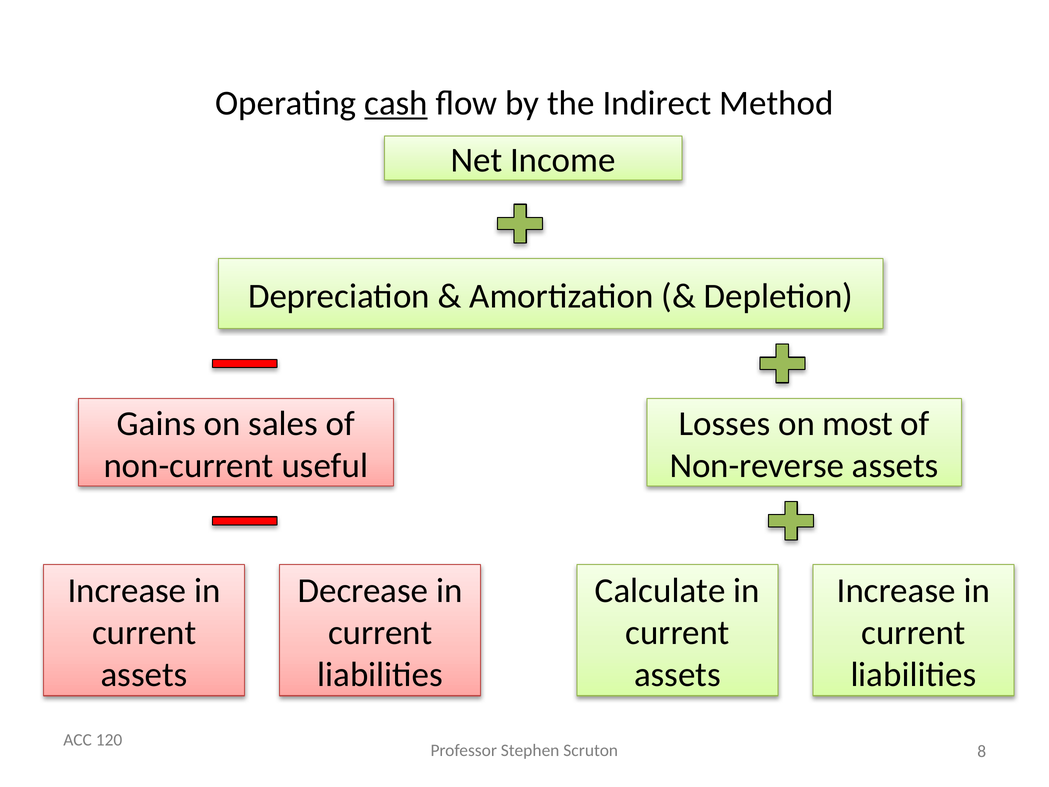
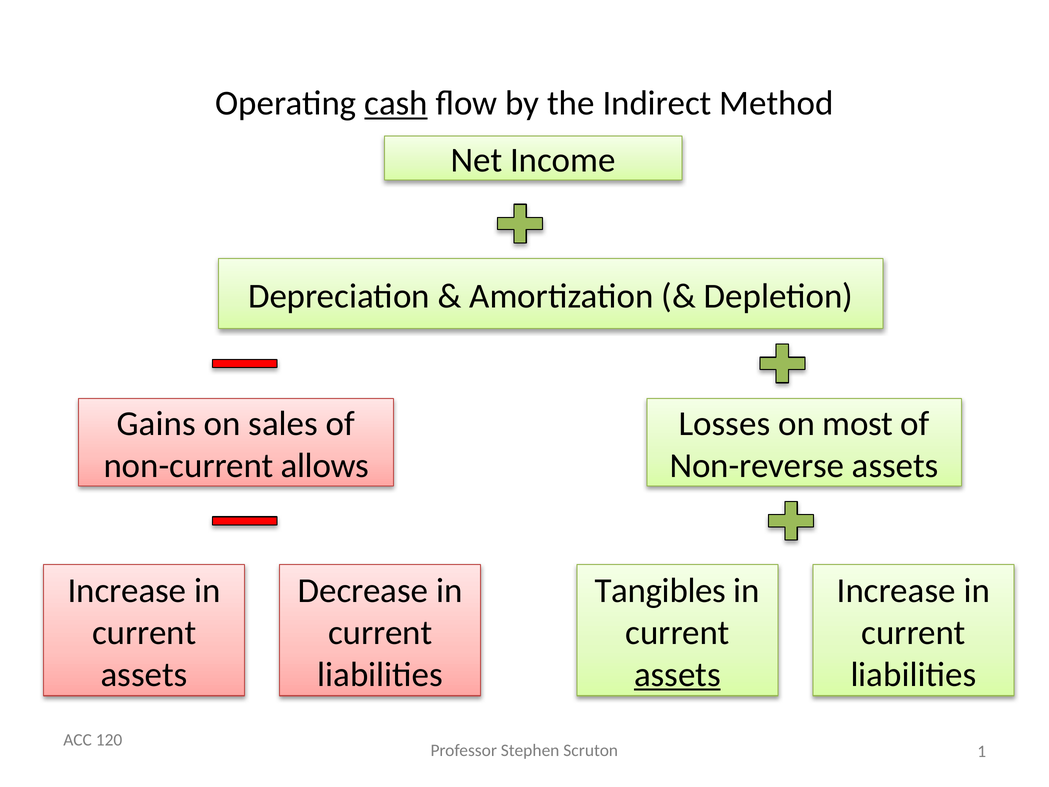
useful: useful -> allows
Calculate: Calculate -> Tangibles
assets at (677, 674) underline: none -> present
8: 8 -> 1
